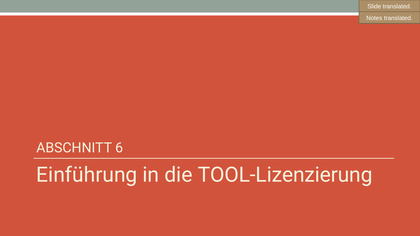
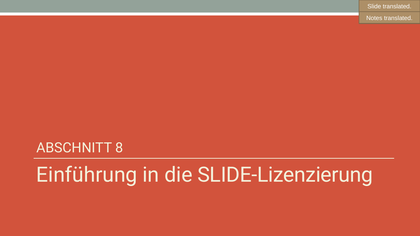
6: 6 -> 8
TOOL-Lizenzierung: TOOL-Lizenzierung -> SLIDE-Lizenzierung
